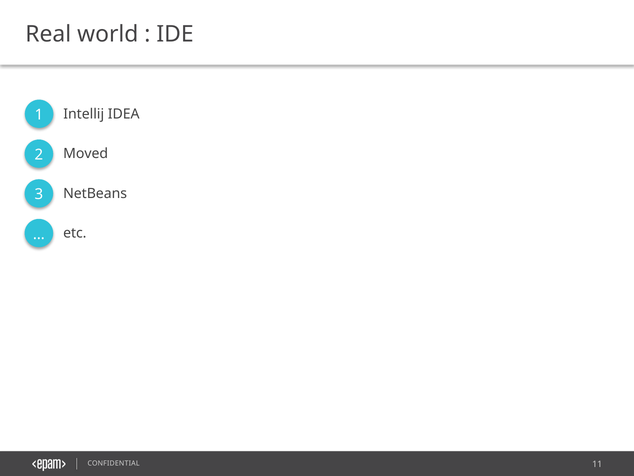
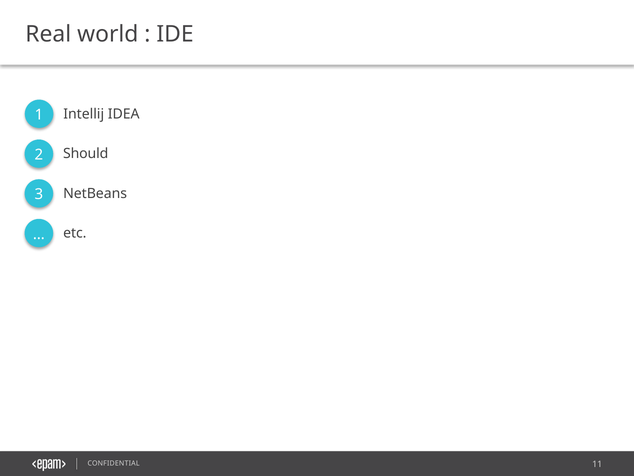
Moved: Moved -> Should
